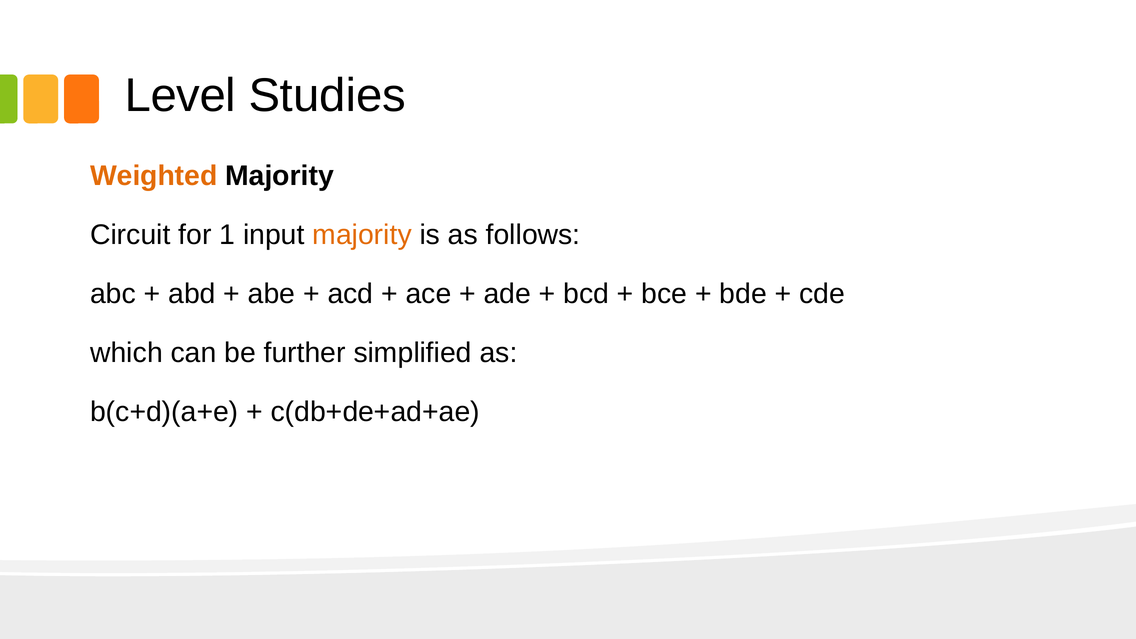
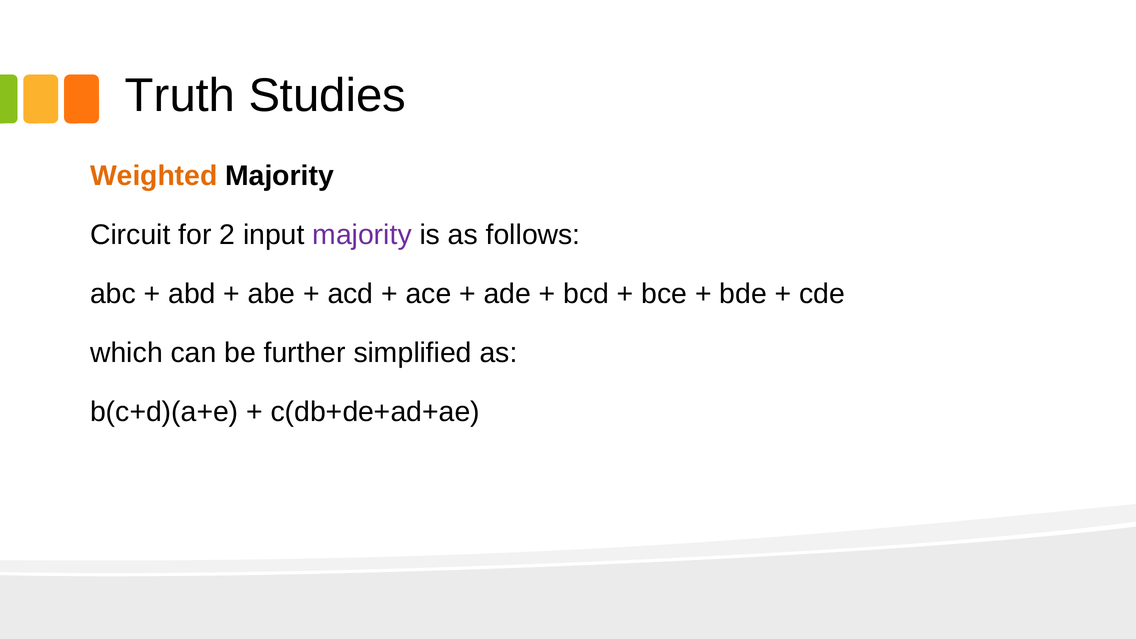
Level: Level -> Truth
1: 1 -> 2
majority at (362, 235) colour: orange -> purple
